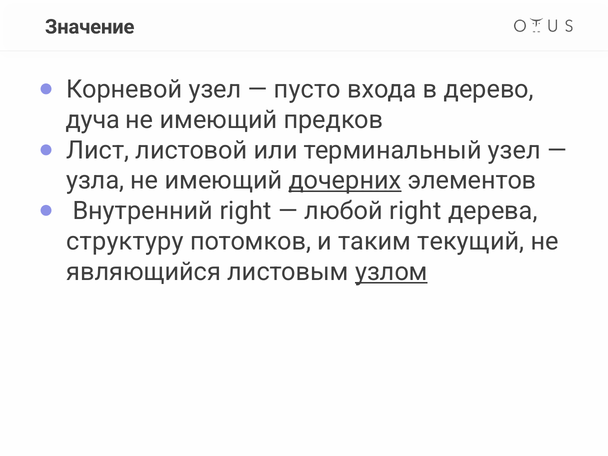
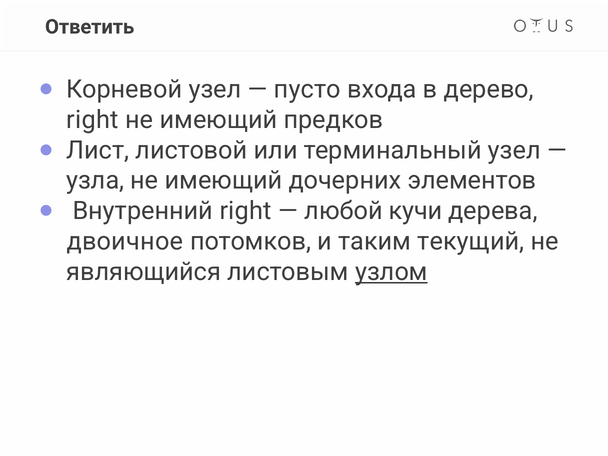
Значение: Значение -> Ответить
дуча at (93, 120): дуча -> right
дочерних underline: present -> none
любой right: right -> кучи
структуру: структуру -> двоичное
